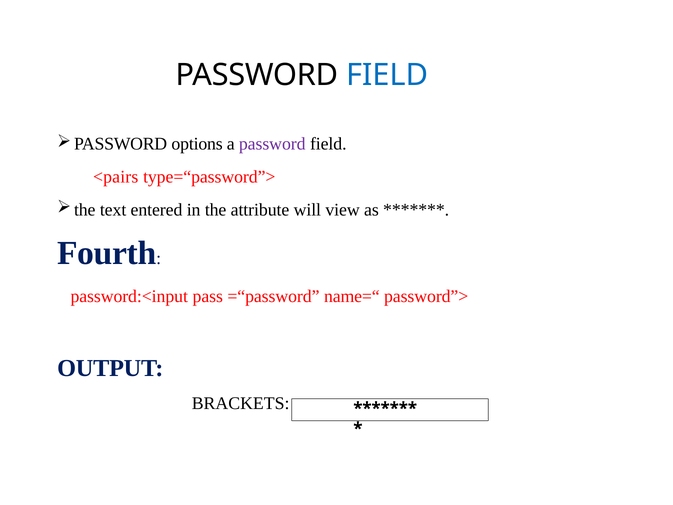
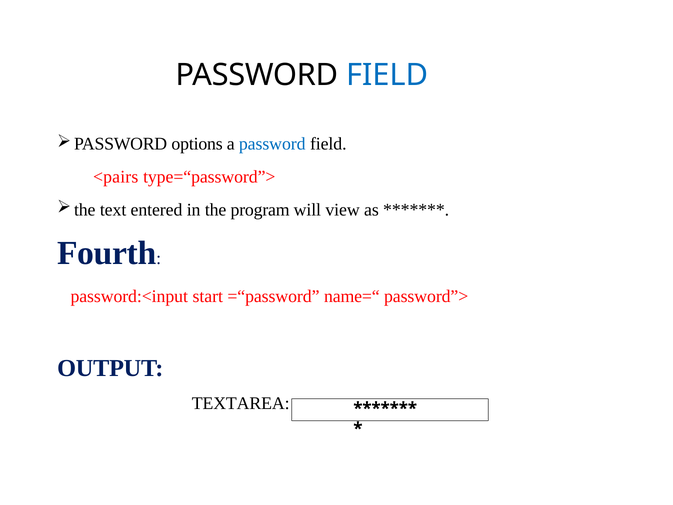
password at (272, 144) colour: purple -> blue
attribute: attribute -> program
pass: pass -> start
BRACKETS: BRACKETS -> TEXTAREA
